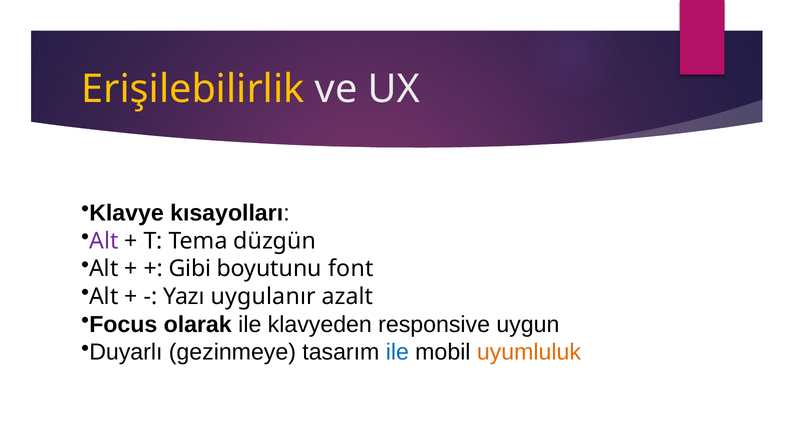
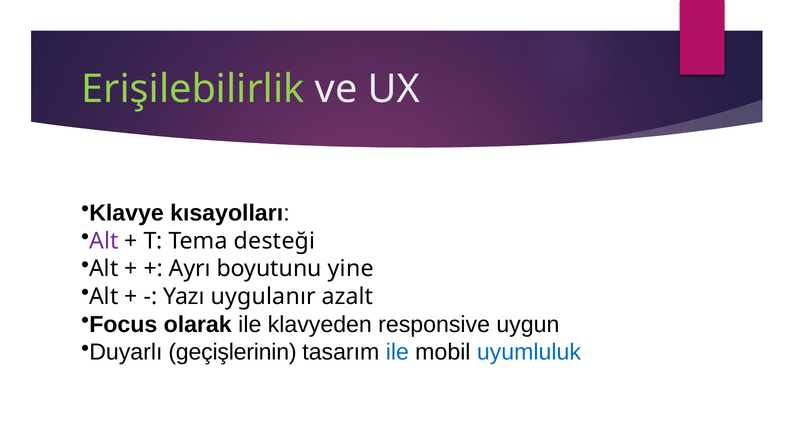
Erişilebilirlik colour: yellow -> light green
düzgün: düzgün -> desteği
Gibi: Gibi -> Ayrı
font: font -> yine
gezinmeye: gezinmeye -> geçişlerinin
uyumluluk colour: orange -> blue
